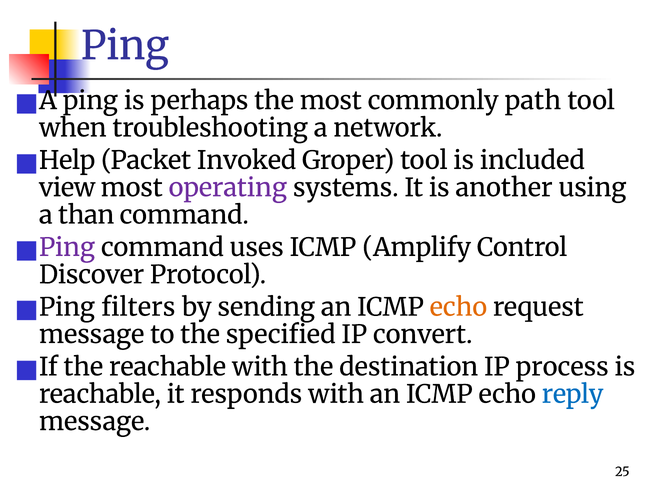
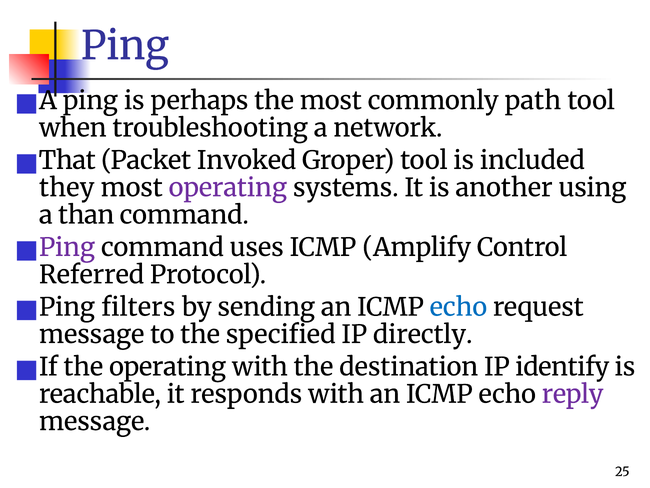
Help: Help -> That
view: view -> they
Discover: Discover -> Referred
echo at (458, 307) colour: orange -> blue
convert: convert -> directly
the reachable: reachable -> operating
process: process -> identify
reply colour: blue -> purple
